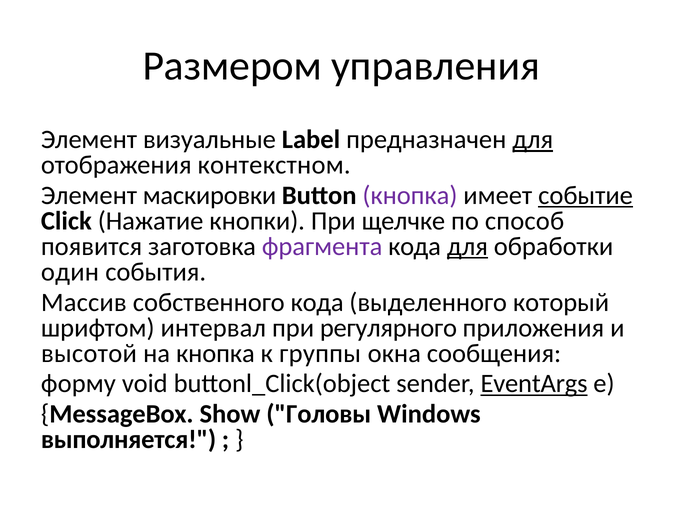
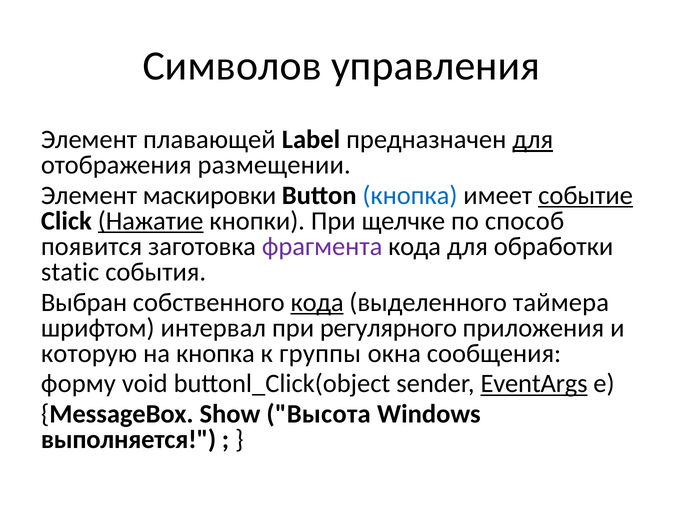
Размером: Размером -> Символов
визуальные: визуальные -> плавающей
контекстном: контекстном -> размещении
кнопка at (410, 196) colour: purple -> blue
Нажатие underline: none -> present
для at (467, 247) underline: present -> none
один: один -> static
Массив: Массив -> Выбран
кода at (317, 302) underline: none -> present
который: который -> таймера
высотой: высотой -> которую
Головы: Головы -> Высота
